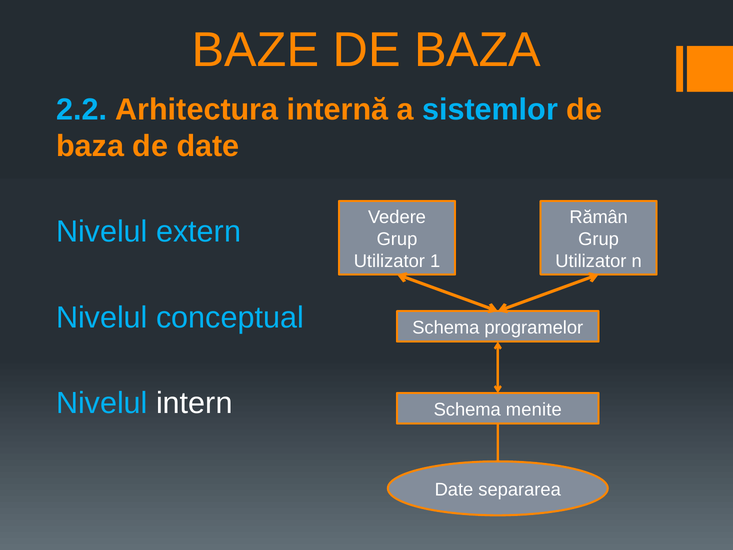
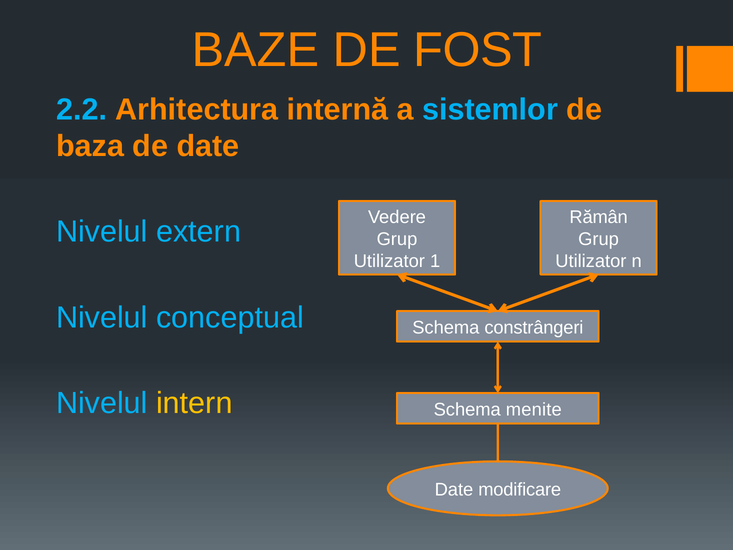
BAZE DE BAZA: BAZA -> FOST
programelor: programelor -> constrângeri
intern colour: white -> yellow
separarea: separarea -> modificare
